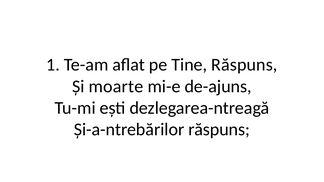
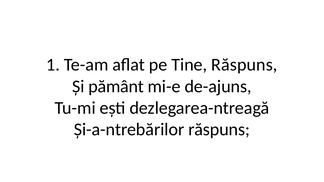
moarte: moarte -> pământ
